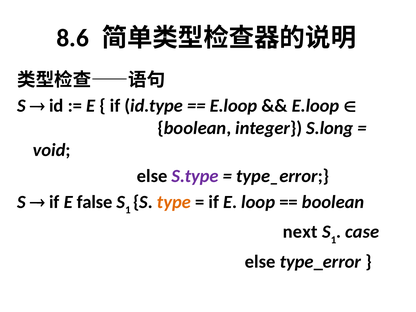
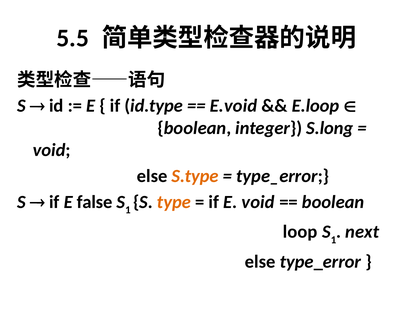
8.6: 8.6 -> 5.5
E.loop at (234, 106): E.loop -> E.void
S.type colour: purple -> orange
E loop: loop -> void
next: next -> loop
case: case -> next
